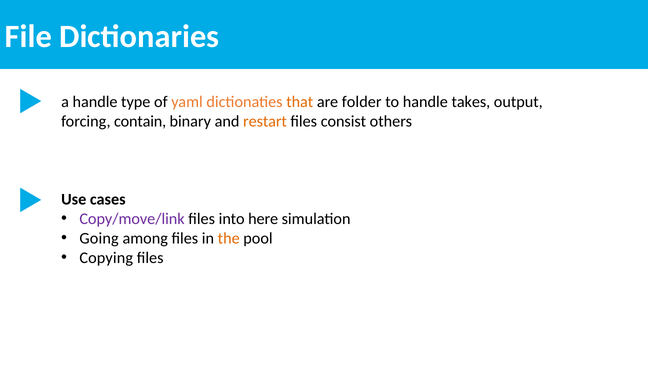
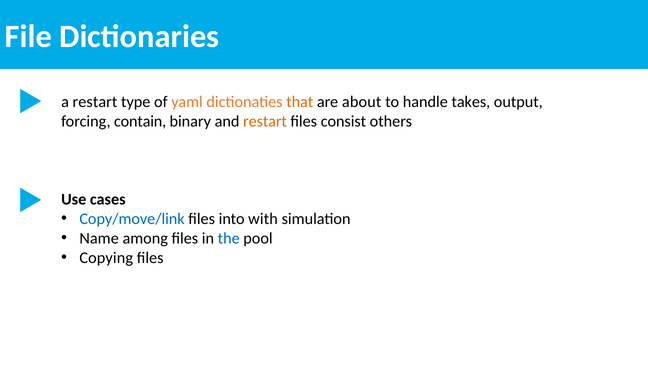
a handle: handle -> restart
folder: folder -> about
Copy/move/link colour: purple -> blue
here: here -> with
Going: Going -> Name
the colour: orange -> blue
